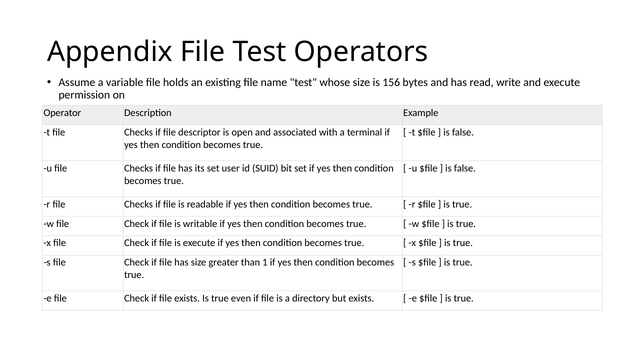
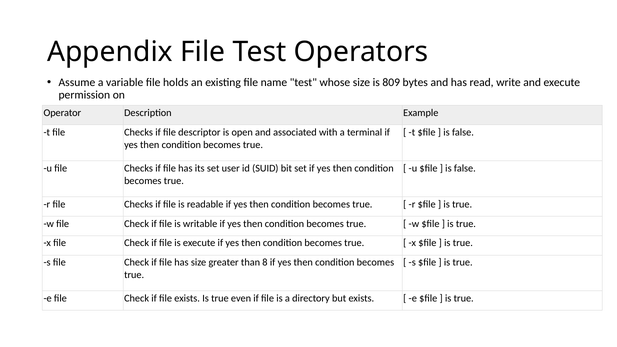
156: 156 -> 809
1: 1 -> 8
